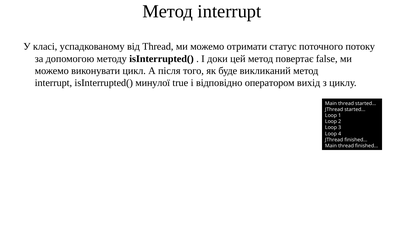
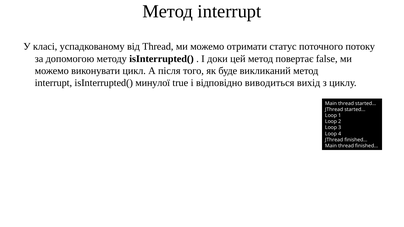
оператором: оператором -> виводиться
